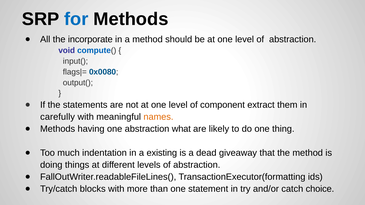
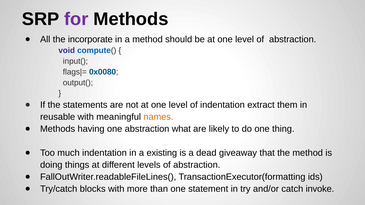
for colour: blue -> purple
of component: component -> indentation
carefully: carefully -> reusable
choice: choice -> invoke
